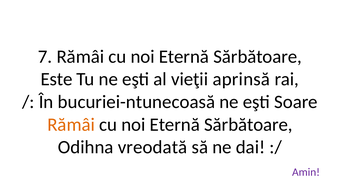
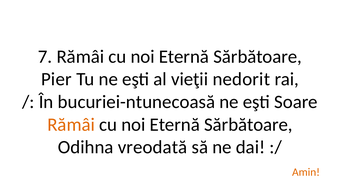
Este: Este -> Pier
aprinsă: aprinsă -> nedorit
Amin colour: purple -> orange
